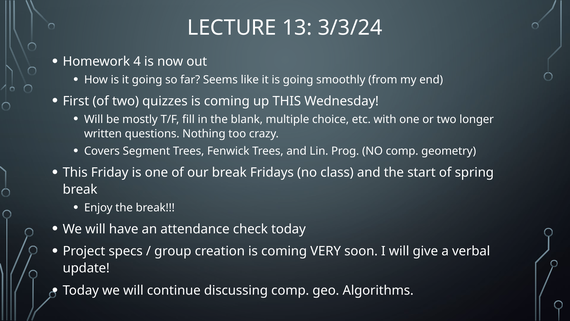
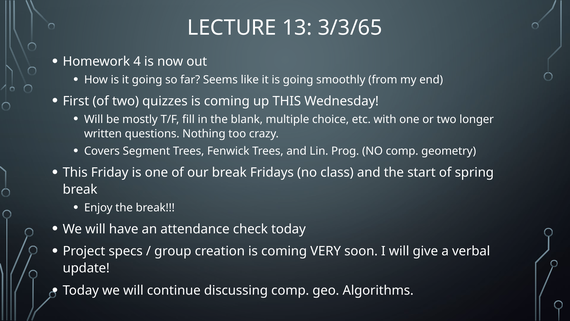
3/3/24: 3/3/24 -> 3/3/65
